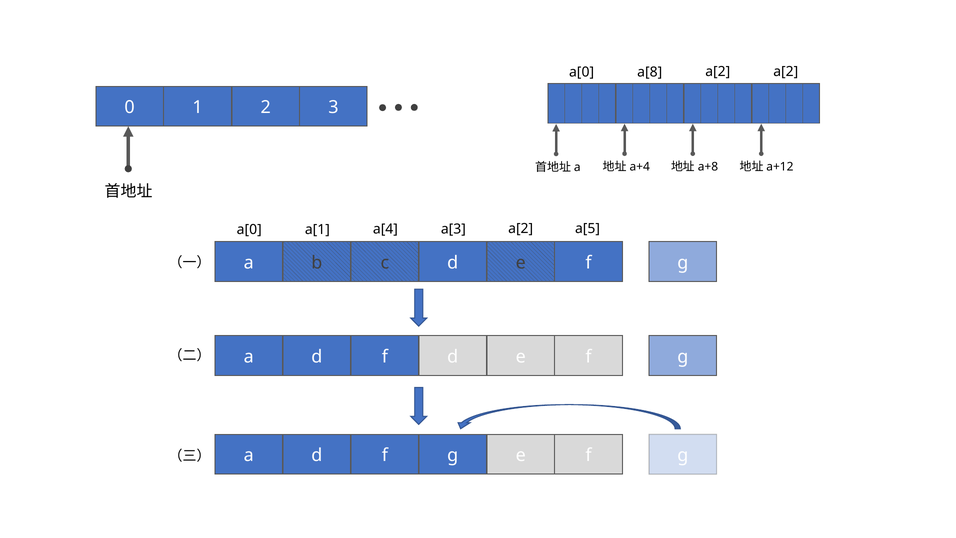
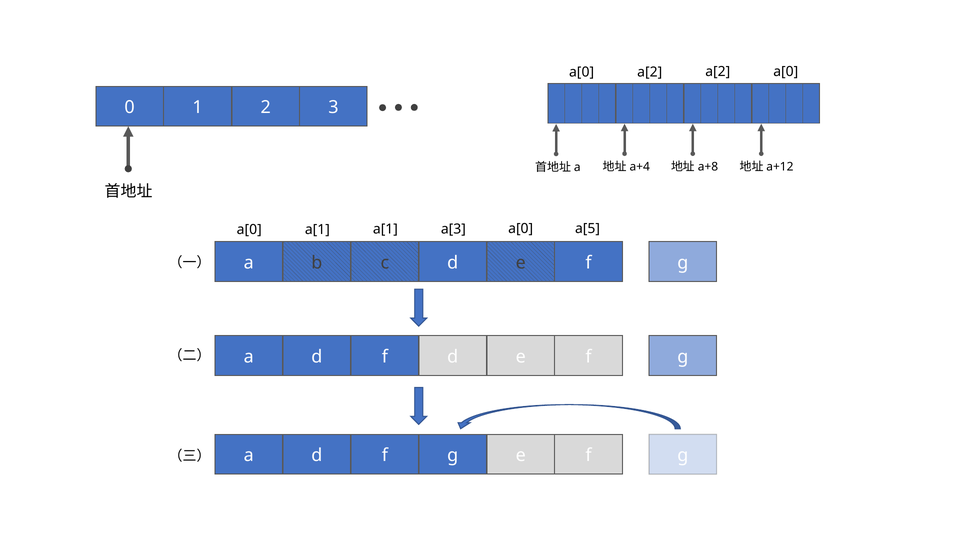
a[0 a[8: a[8 -> a[2
a[2 a[2: a[2 -> a[0
a[1 a[4: a[4 -> a[1
a[3 a[2: a[2 -> a[0
